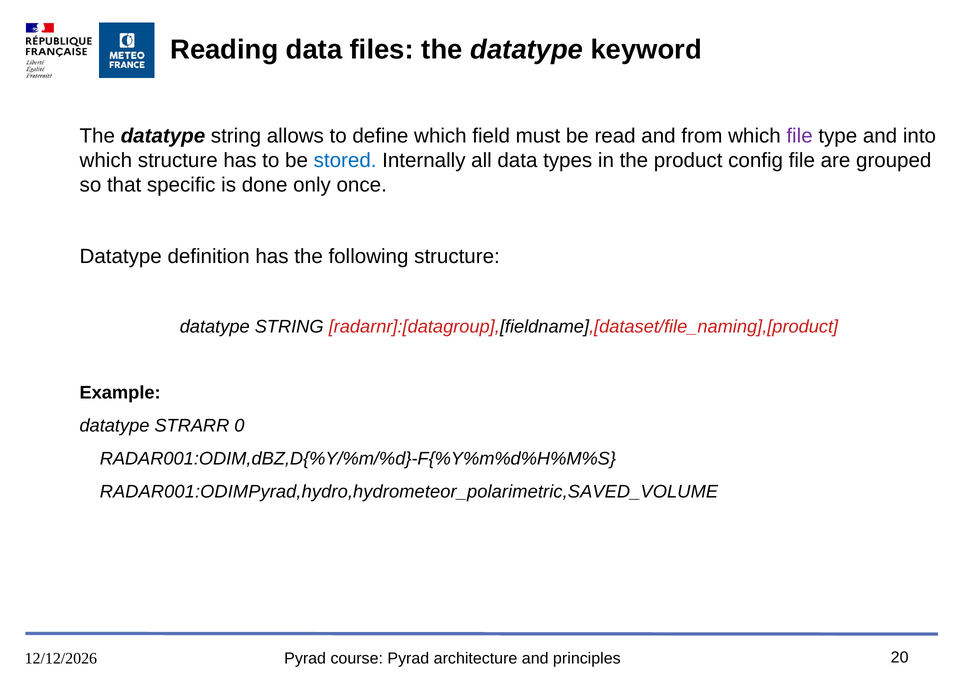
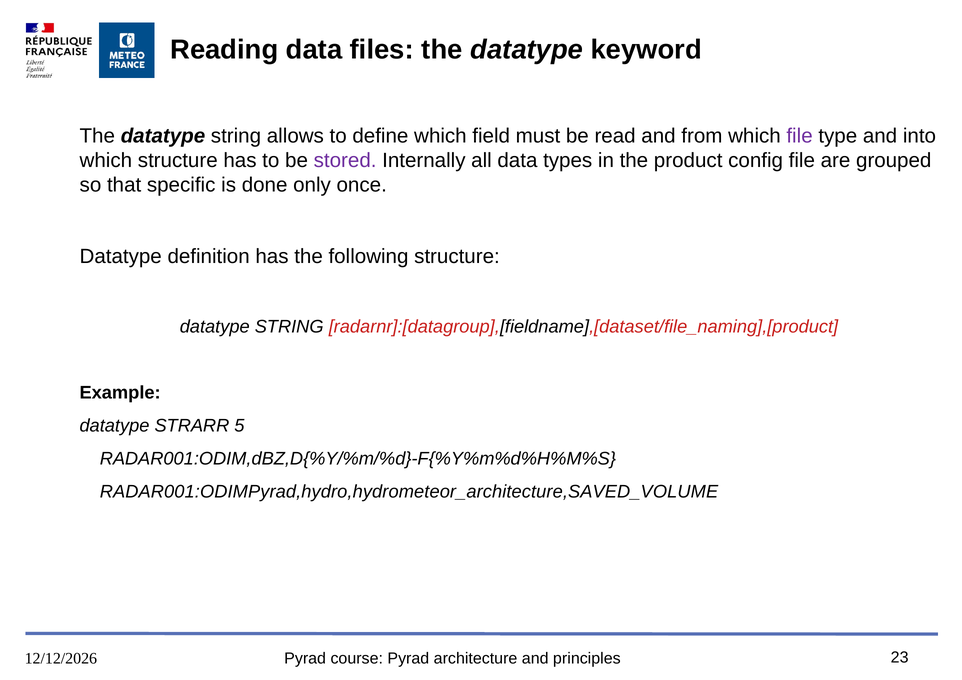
stored colour: blue -> purple
0: 0 -> 5
RADAR001:ODIMPyrad,hydro,hydrometeor_polarimetric,SAVED_VOLUME: RADAR001:ODIMPyrad,hydro,hydrometeor_polarimetric,SAVED_VOLUME -> RADAR001:ODIMPyrad,hydro,hydrometeor_architecture,SAVED_VOLUME
20: 20 -> 23
